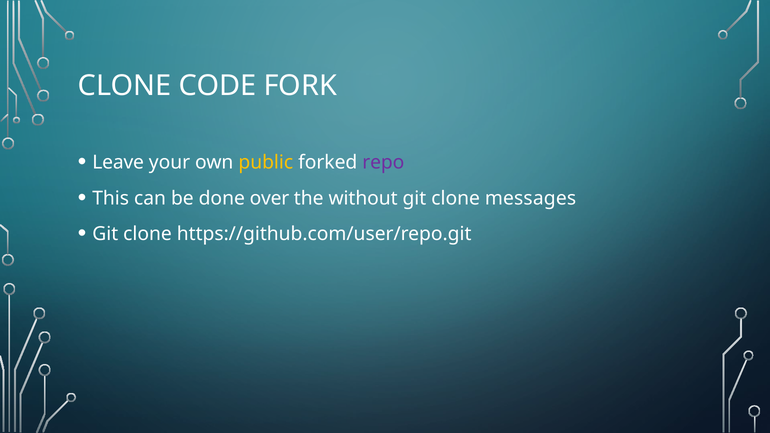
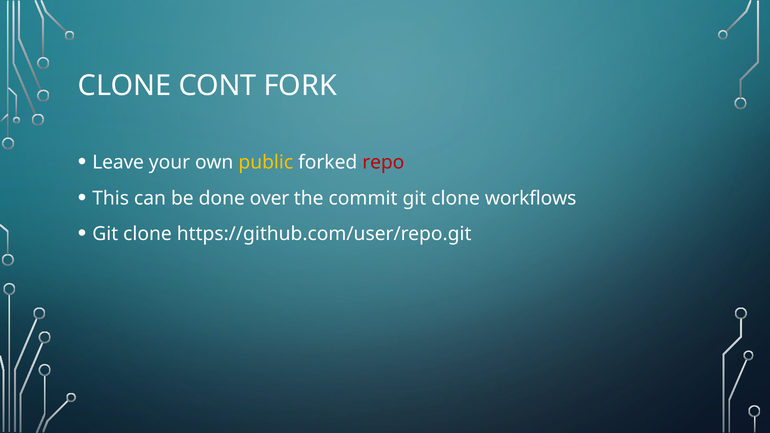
CODE: CODE -> CONT
repo colour: purple -> red
without: without -> commit
messages: messages -> workflows
